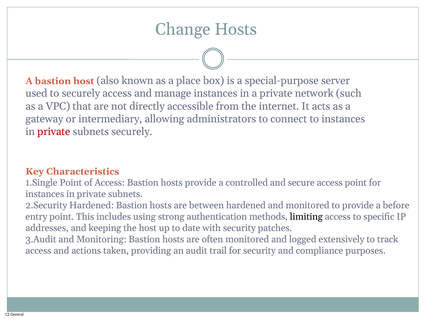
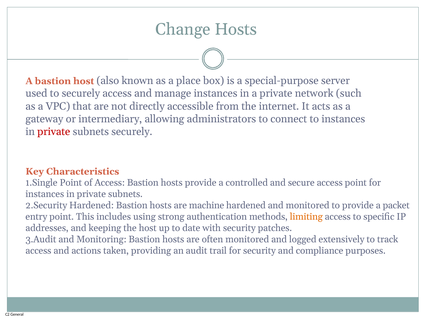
between: between -> machine
before: before -> packet
limiting colour: black -> orange
